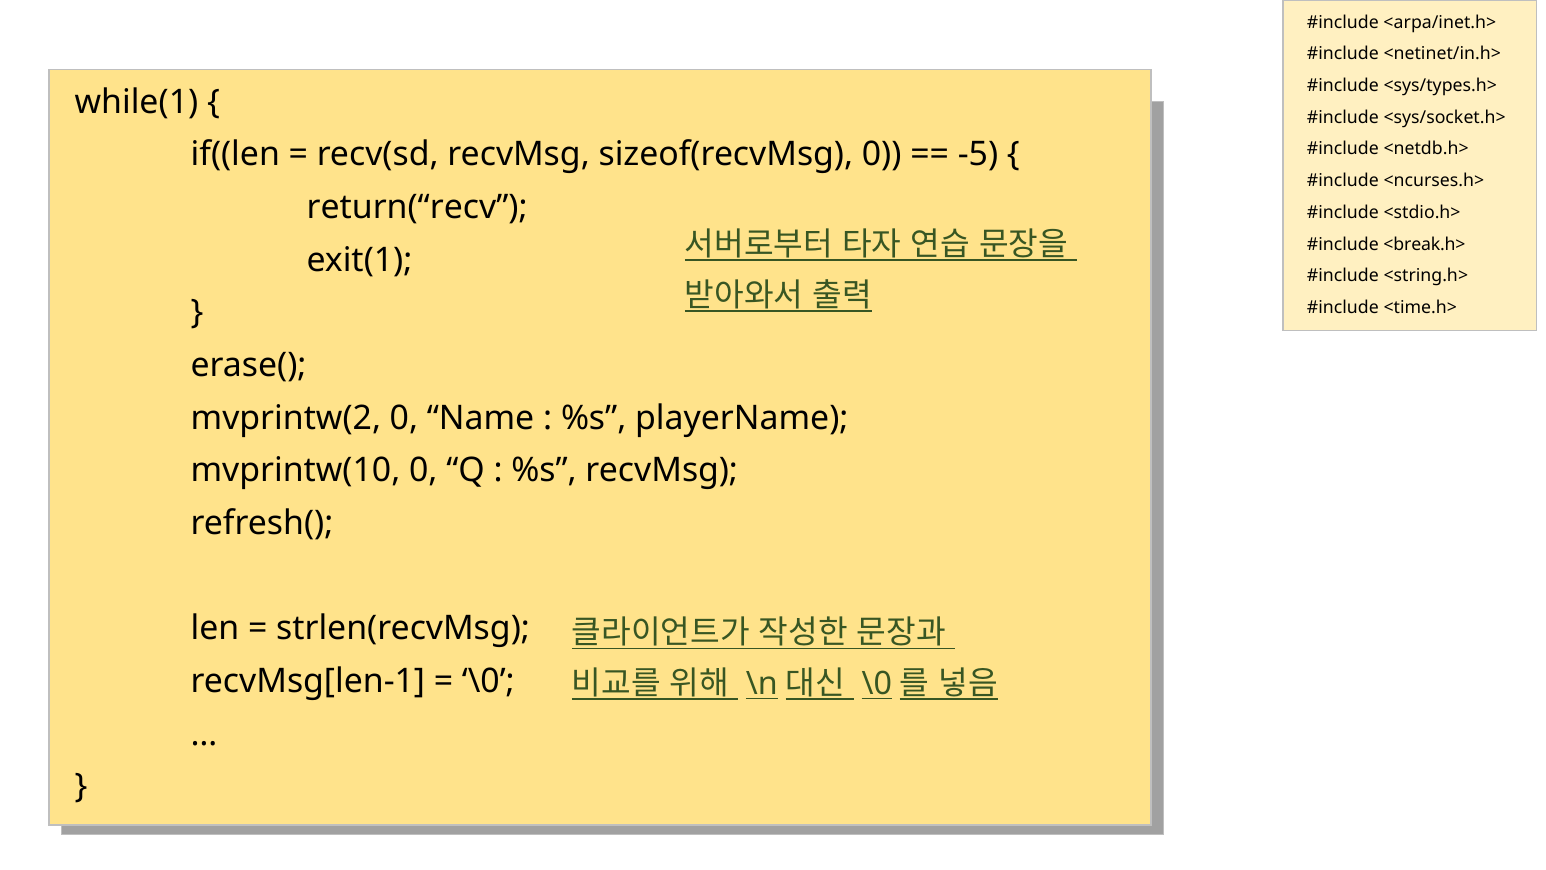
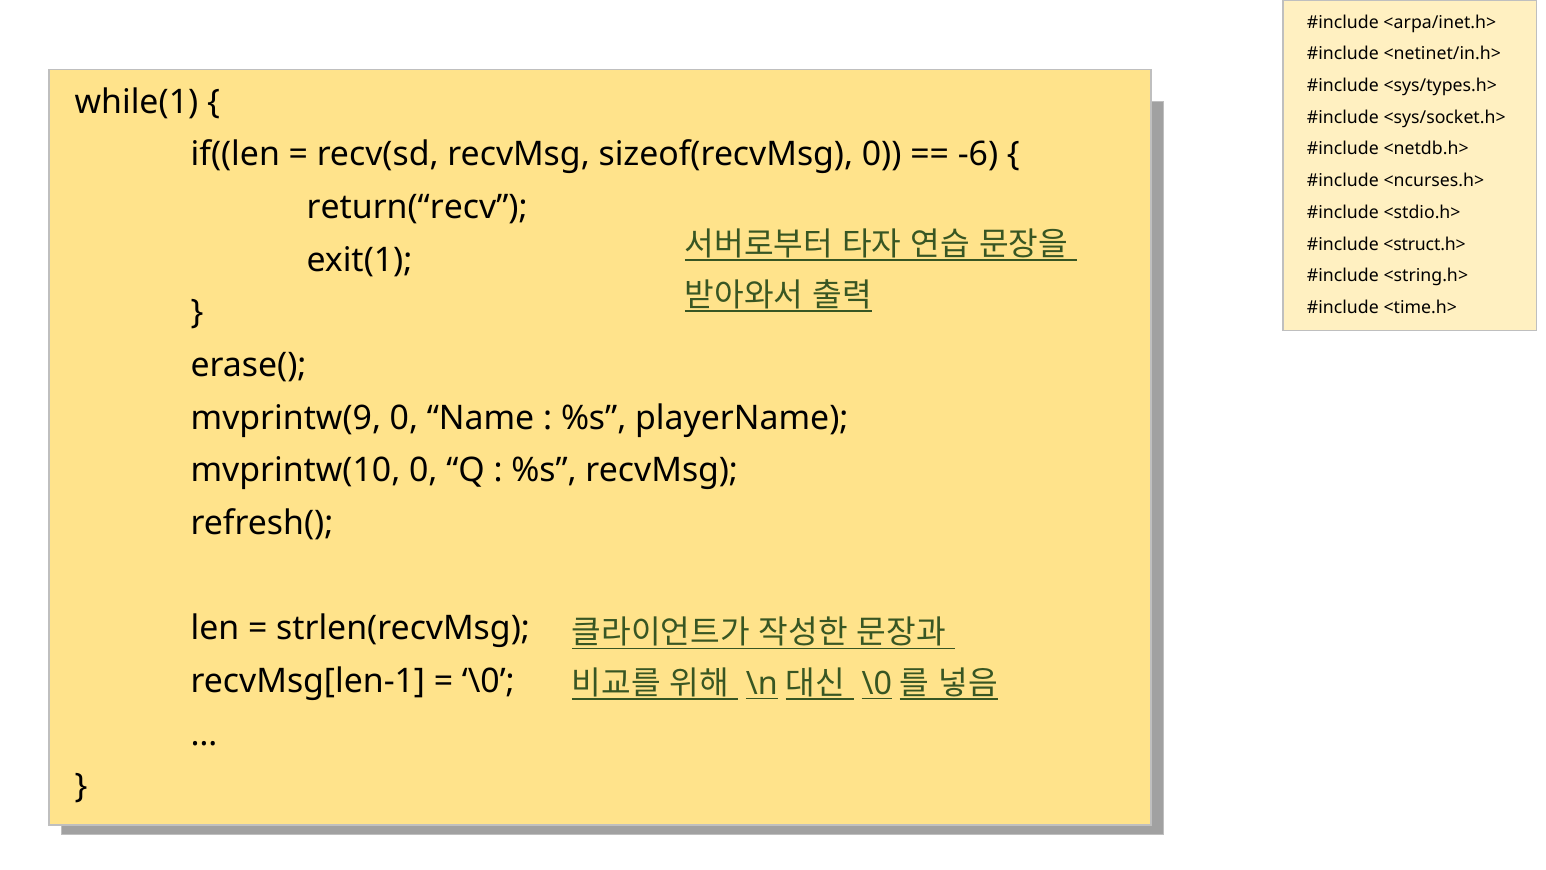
-5: -5 -> -6
<break.h>: <break.h> -> <struct.h>
mvprintw(2: mvprintw(2 -> mvprintw(9
